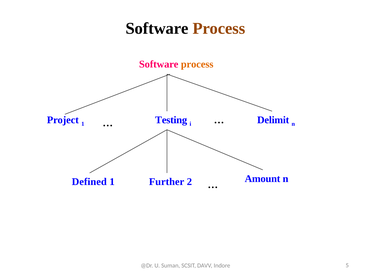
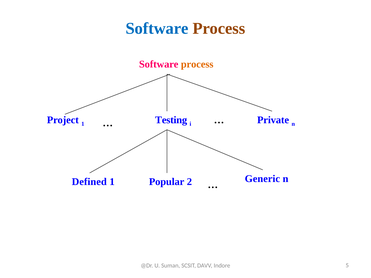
Software at (157, 28) colour: black -> blue
Delimit: Delimit -> Private
Further: Further -> Popular
Amount: Amount -> Generic
